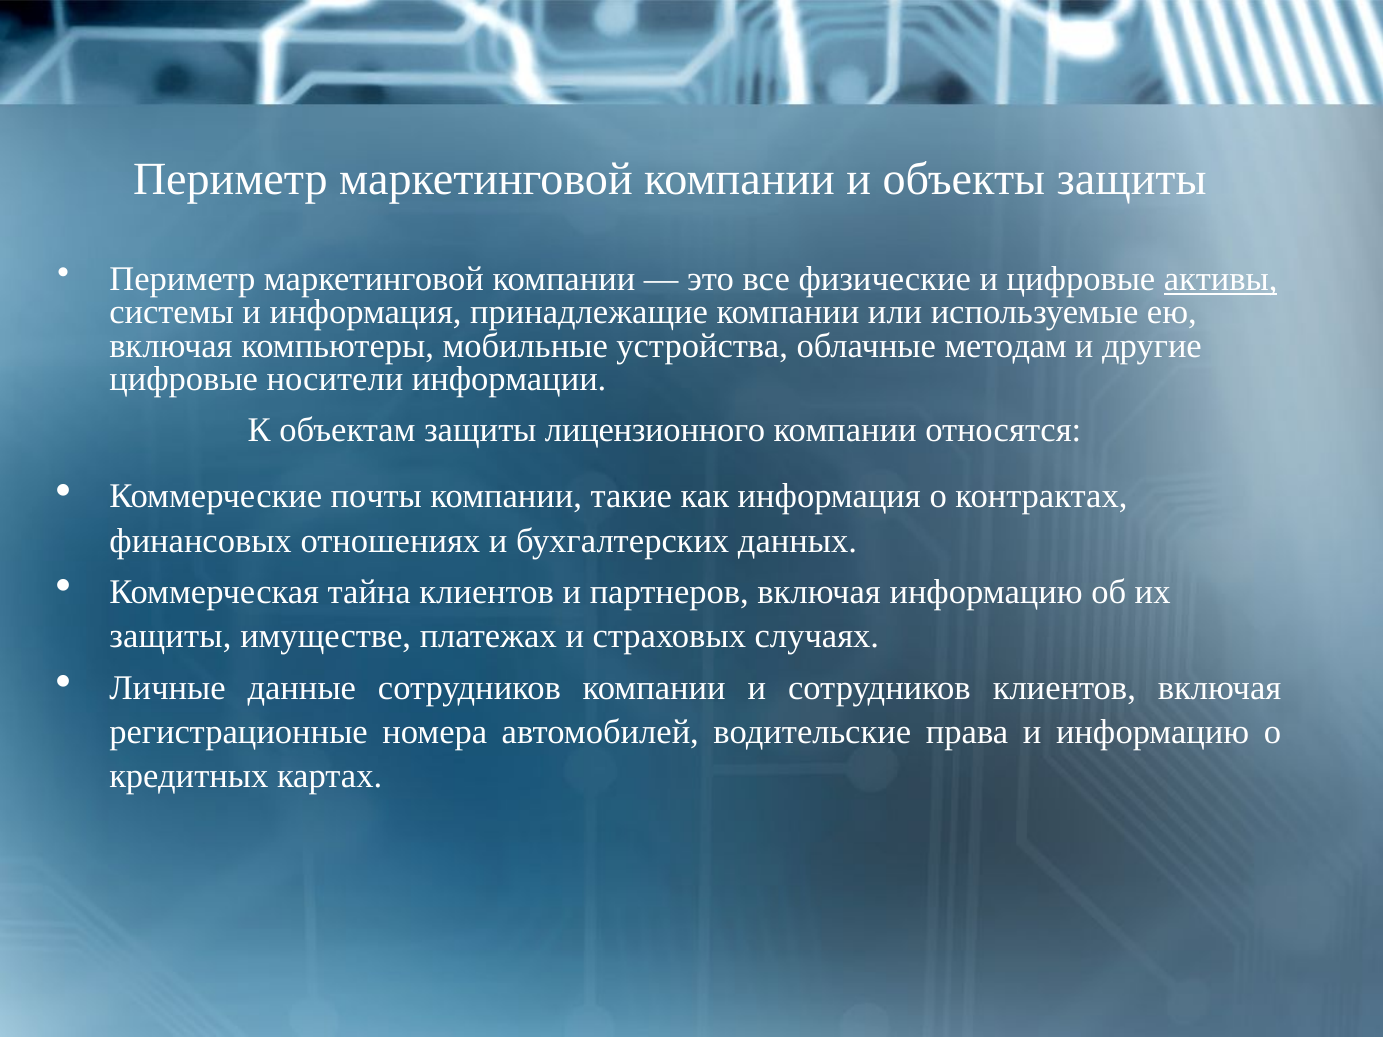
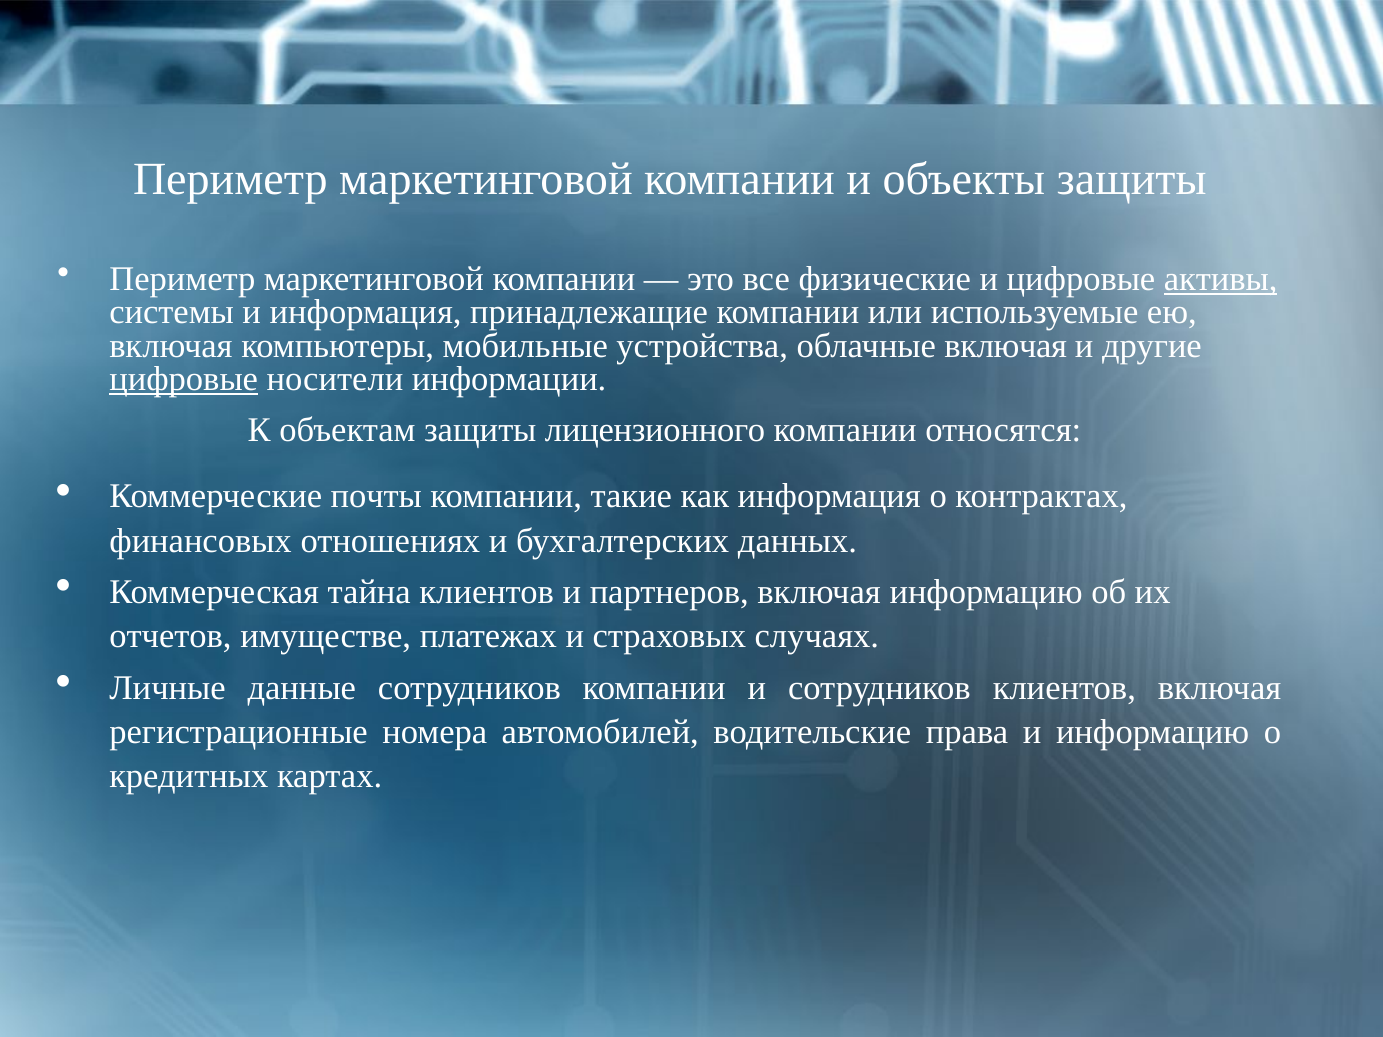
облачные методам: методам -> включая
цифровые at (184, 379) underline: none -> present
защиты at (170, 637): защиты -> отчетов
